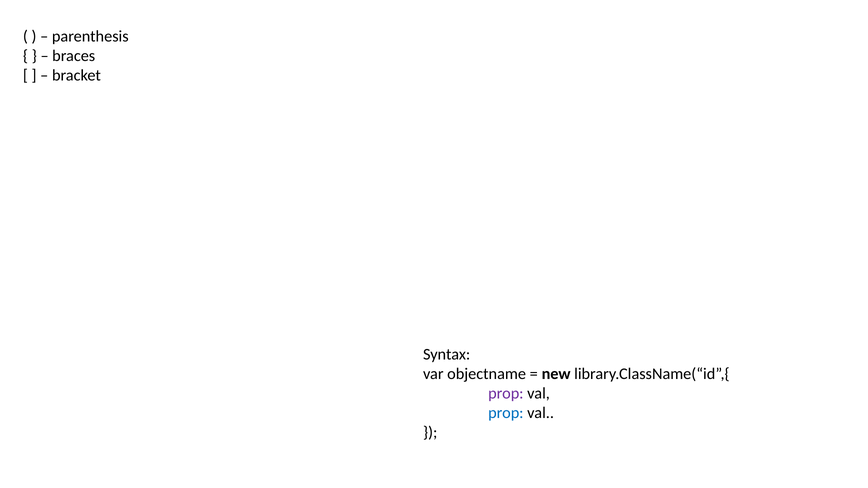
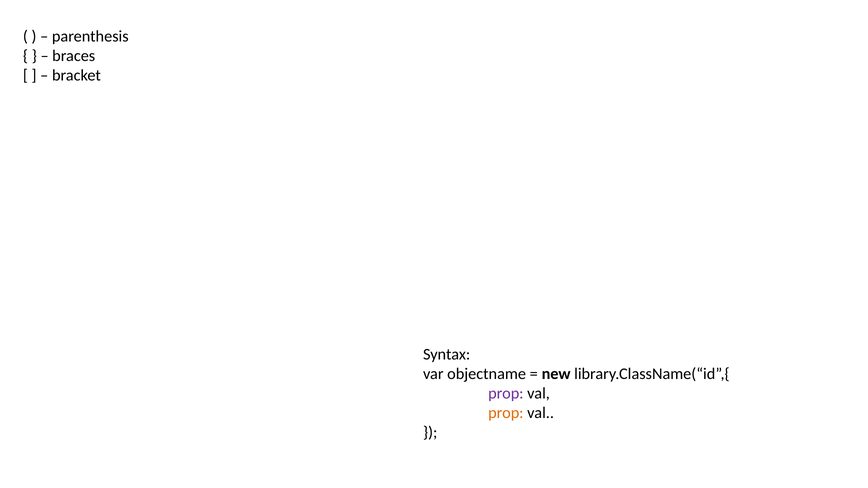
prop at (506, 413) colour: blue -> orange
